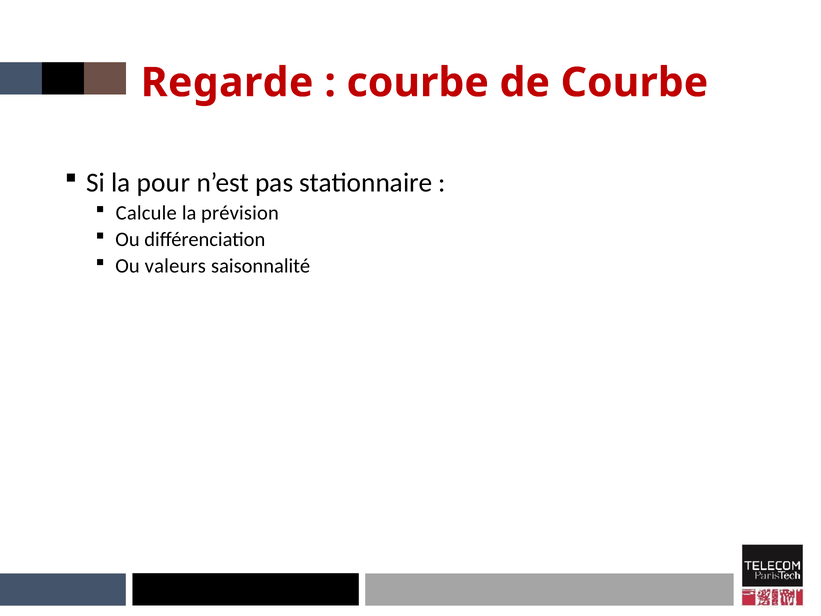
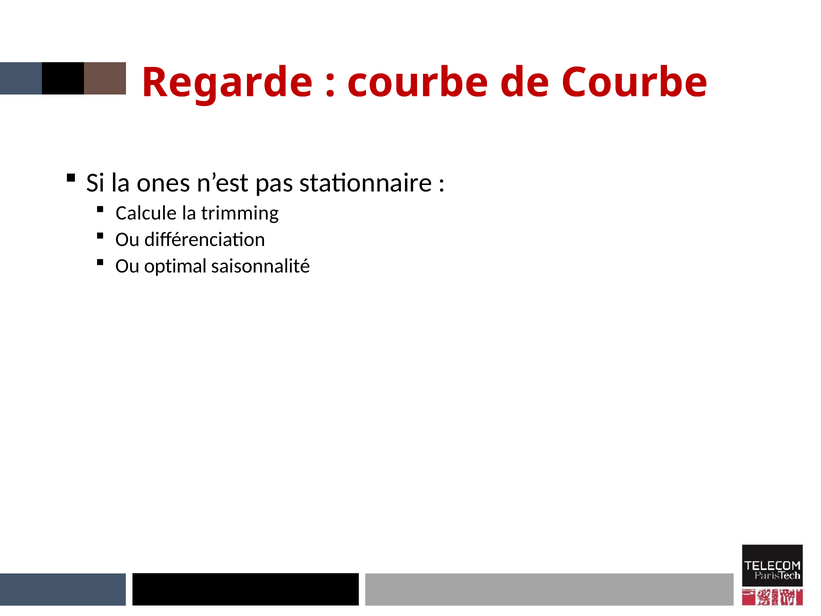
pour: pour -> ones
prévision: prévision -> trimming
valeurs: valeurs -> optimal
